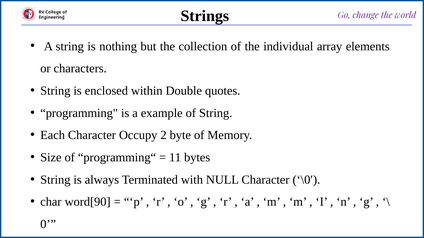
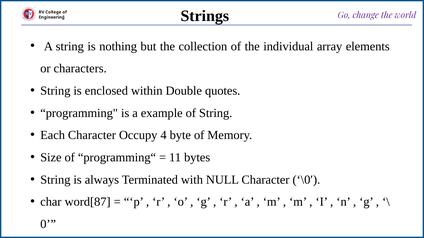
2: 2 -> 4
word[90: word[90 -> word[87
